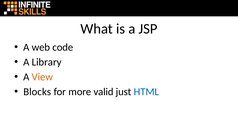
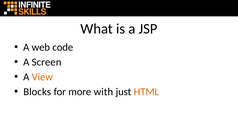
Library: Library -> Screen
valid: valid -> with
HTML colour: blue -> orange
